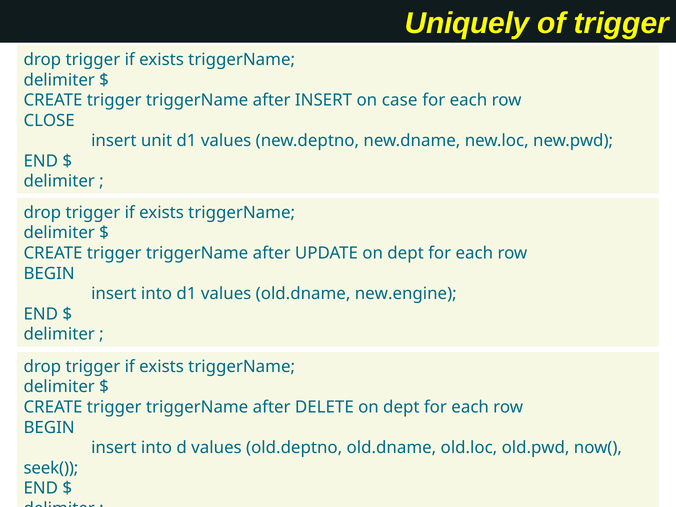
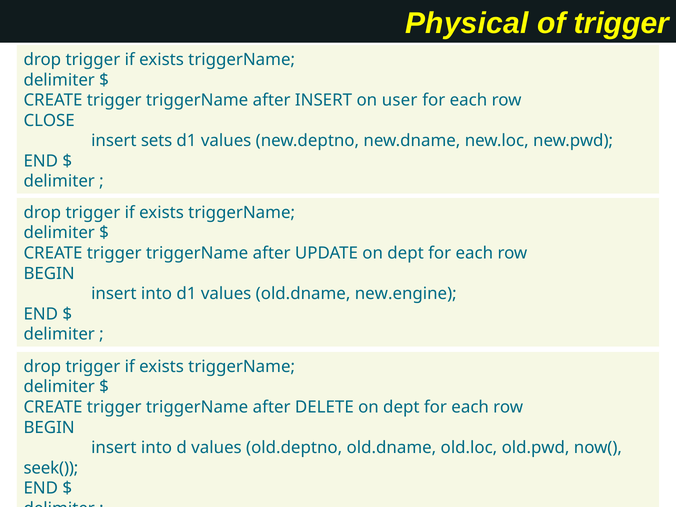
Uniquely: Uniquely -> Physical
case: case -> user
unit: unit -> sets
